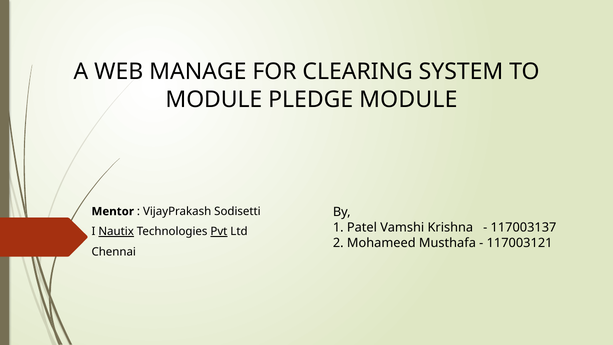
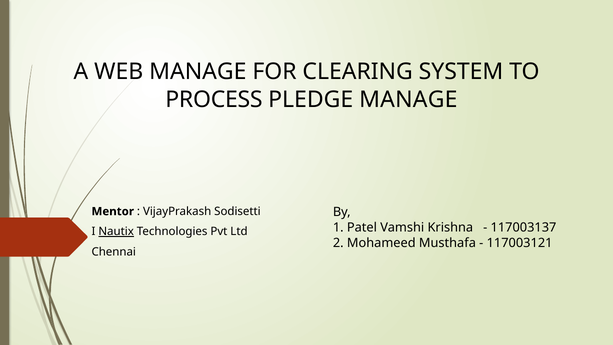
MODULE at (214, 99): MODULE -> PROCESS
PLEDGE MODULE: MODULE -> MANAGE
Pvt underline: present -> none
